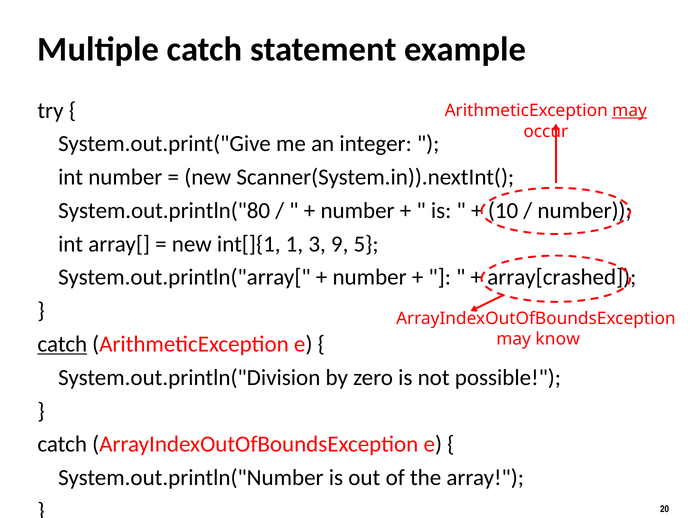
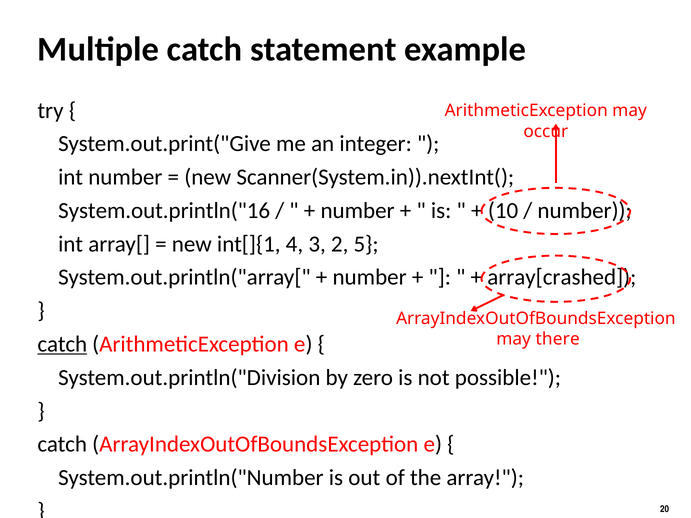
may at (630, 111) underline: present -> none
System.out.println("80: System.out.println("80 -> System.out.println("16
1: 1 -> 4
9: 9 -> 2
know: know -> there
